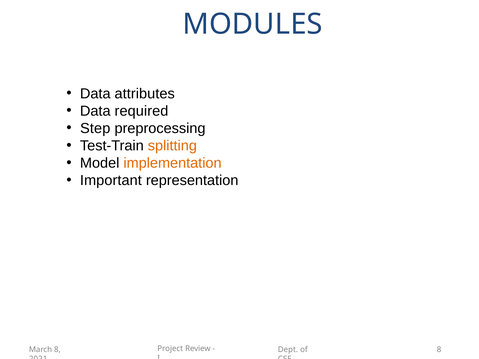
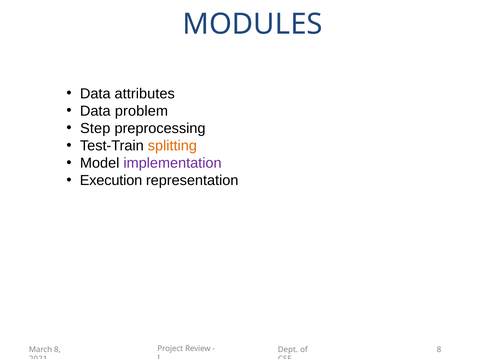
required: required -> problem
implementation colour: orange -> purple
Important: Important -> Execution
